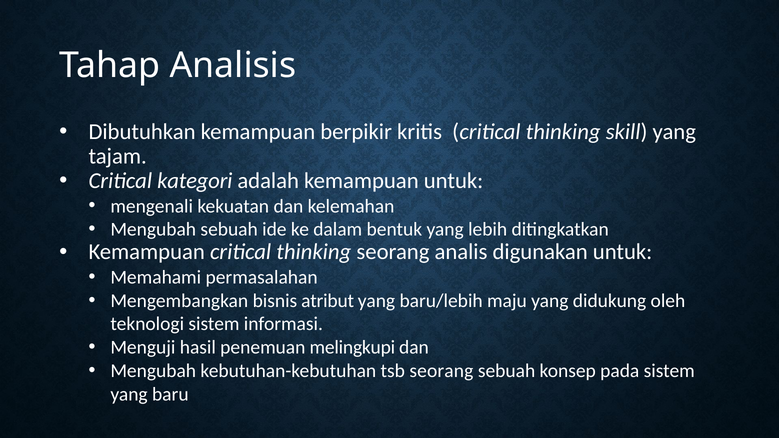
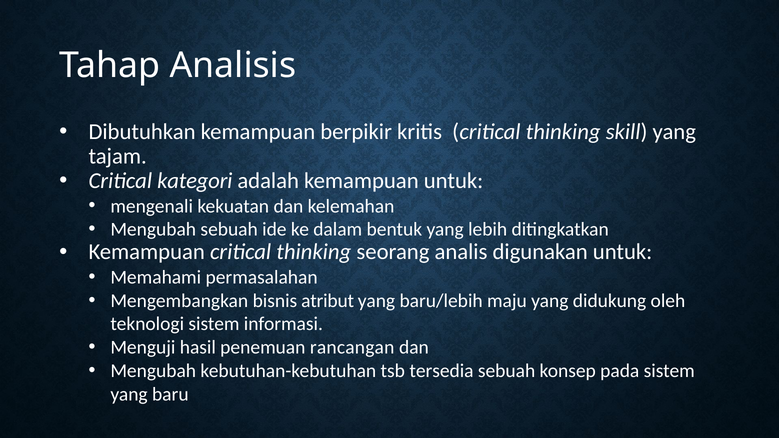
melingkupi: melingkupi -> rancangan
tsb seorang: seorang -> tersedia
